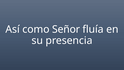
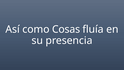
Señor: Señor -> Cosas
